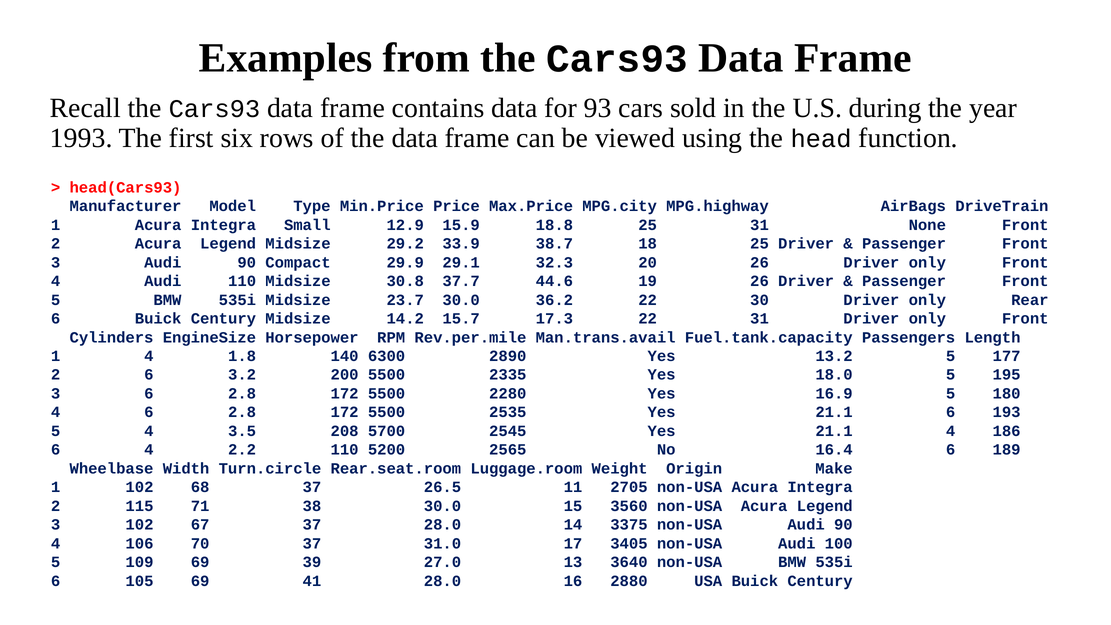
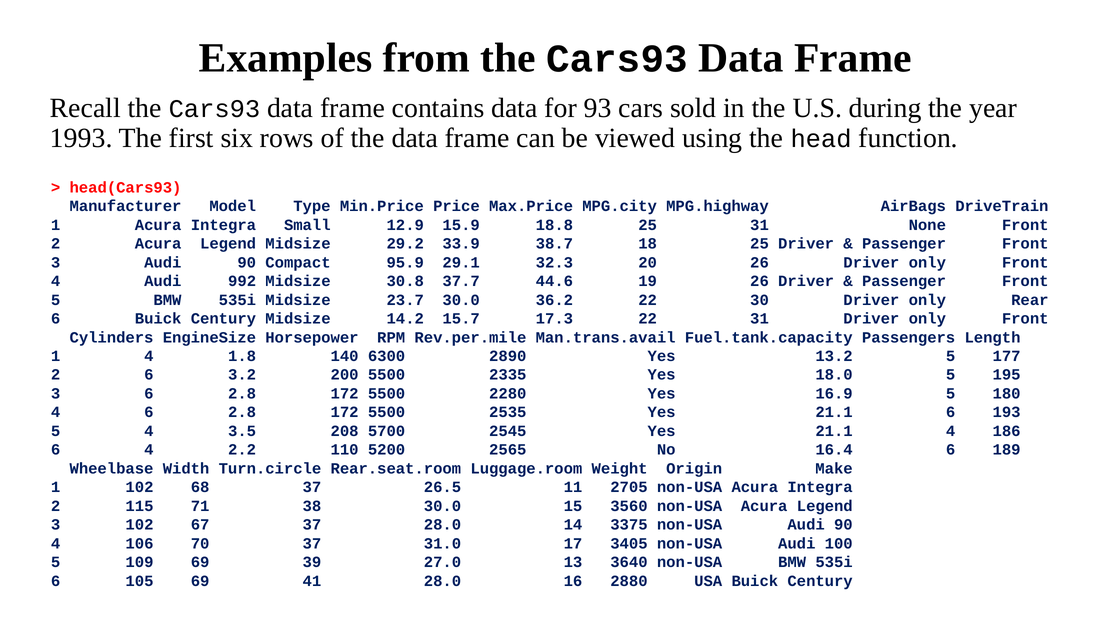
29.9: 29.9 -> 95.9
Audi 110: 110 -> 992
